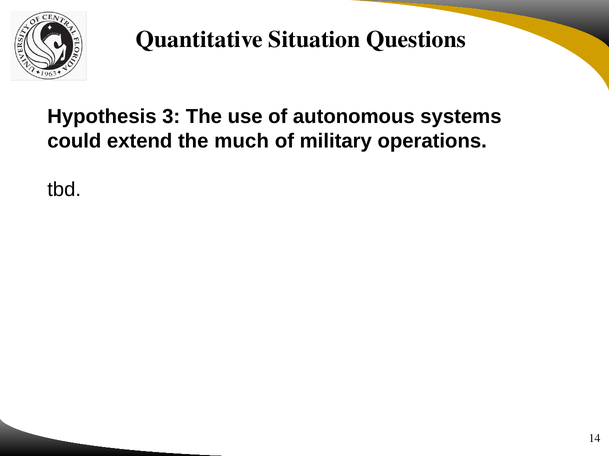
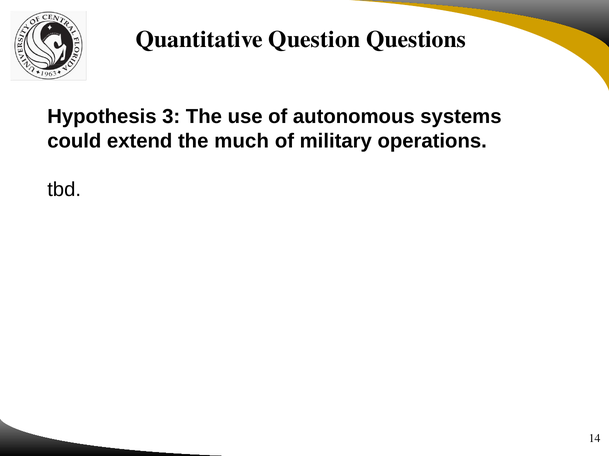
Situation: Situation -> Question
